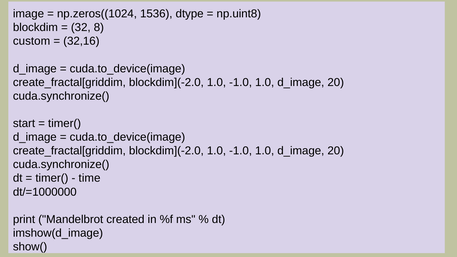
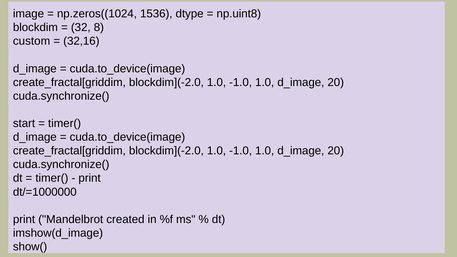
time at (90, 178): time -> print
